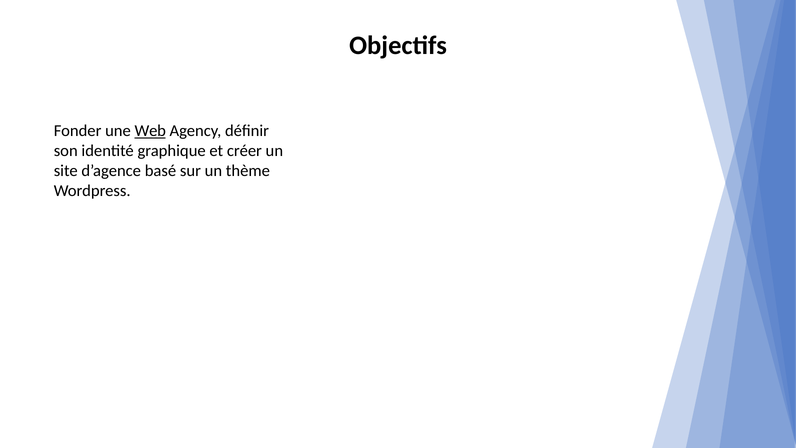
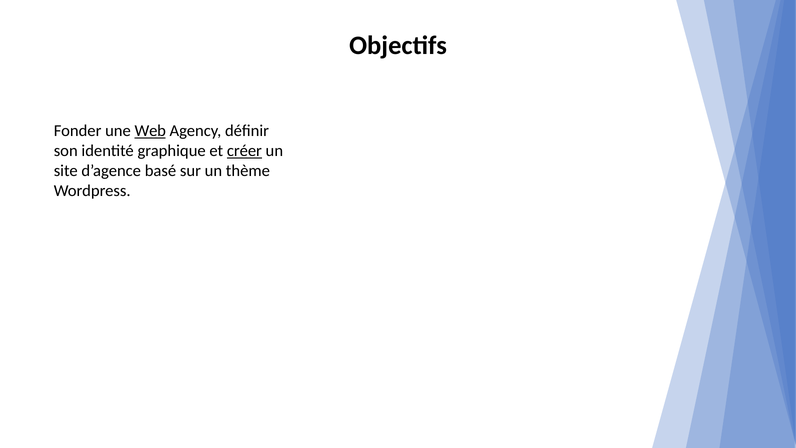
créer underline: none -> present
